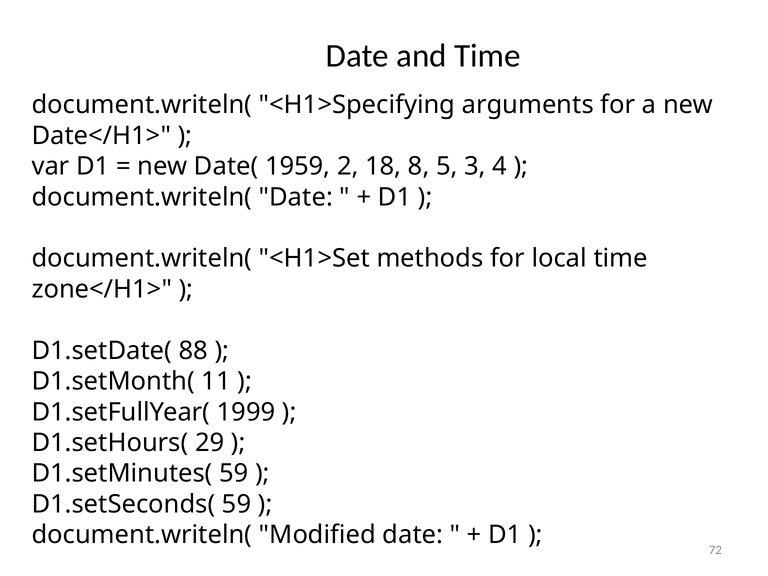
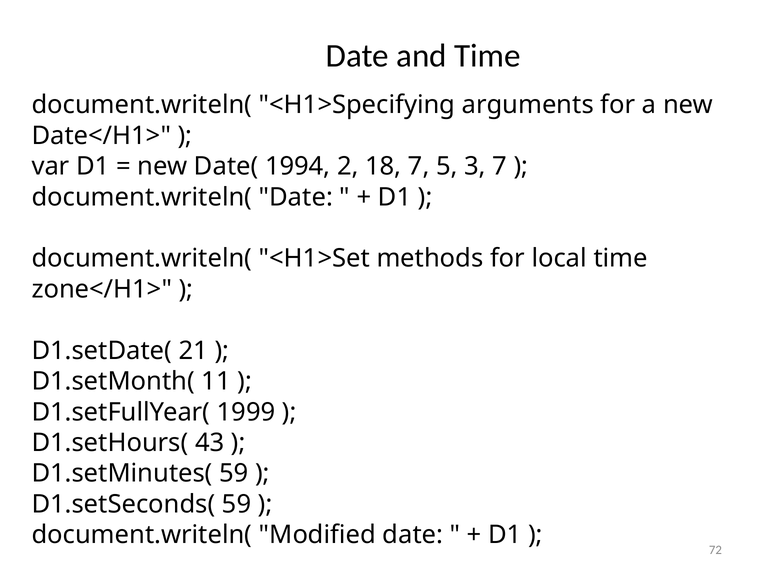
1959: 1959 -> 1994
18 8: 8 -> 7
3 4: 4 -> 7
88: 88 -> 21
29: 29 -> 43
